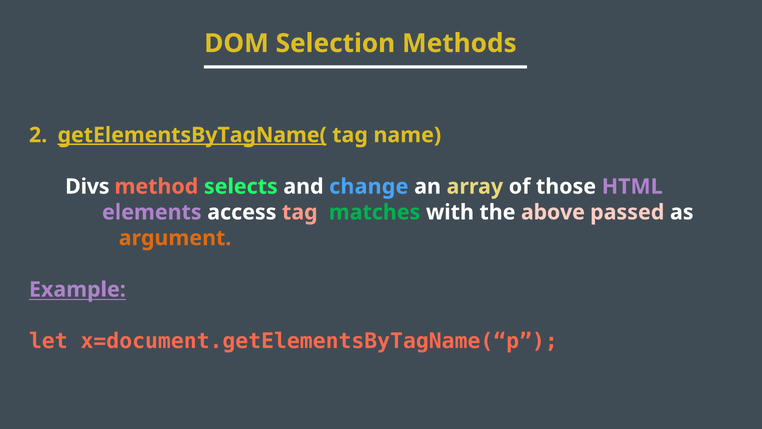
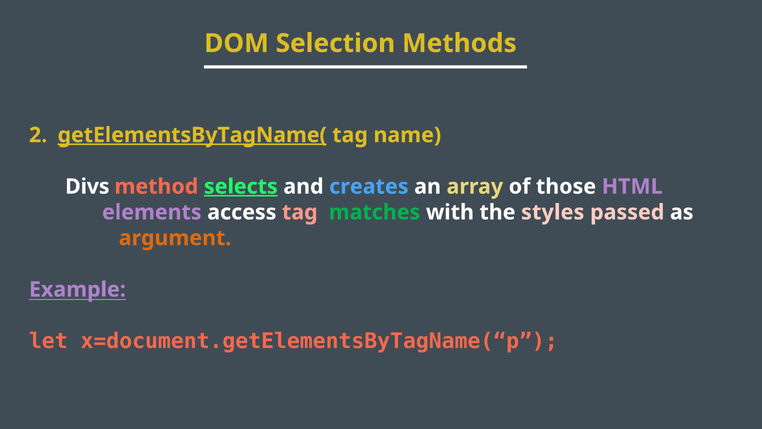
selects underline: none -> present
change: change -> creates
above: above -> styles
